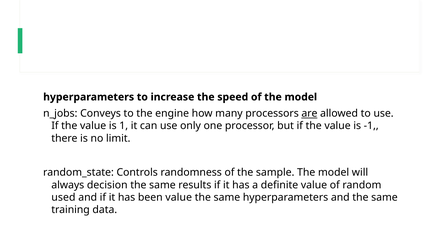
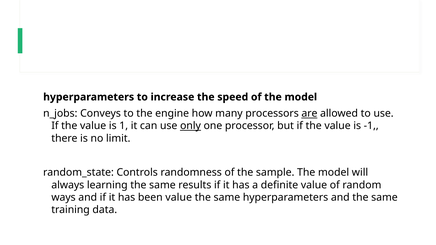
only underline: none -> present
decision: decision -> learning
used: used -> ways
